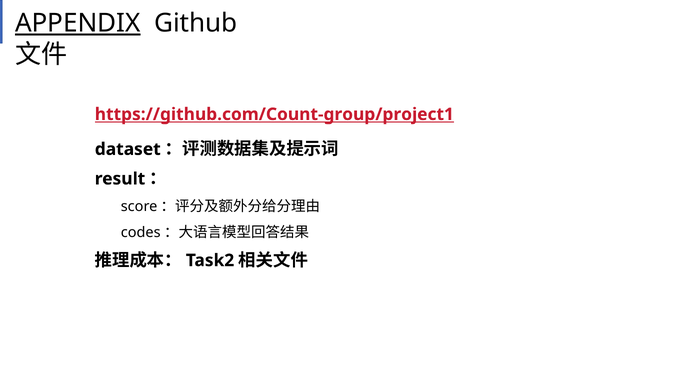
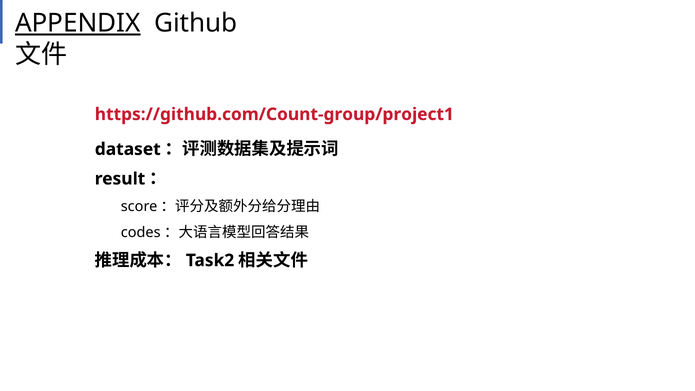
https://github.com/Count-group/project1 underline: present -> none
